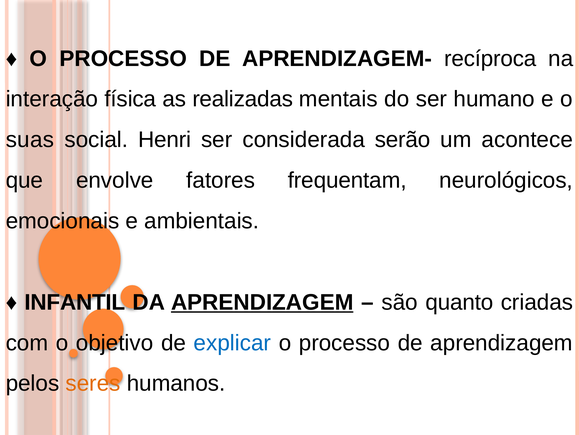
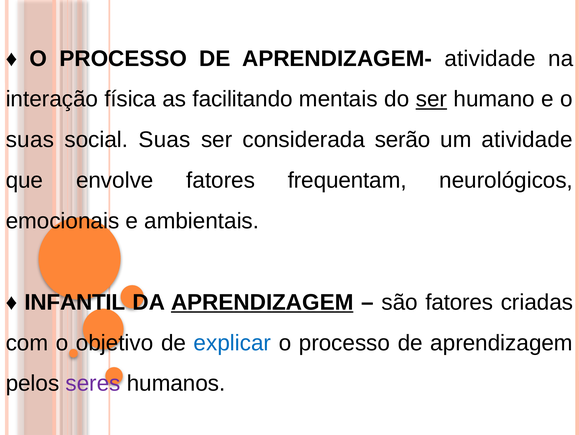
APRENDIZAGEM- recíproca: recíproca -> atividade
realizadas: realizadas -> facilitando
ser at (431, 99) underline: none -> present
social Henri: Henri -> Suas
um acontece: acontece -> atividade
são quanto: quanto -> fatores
seres colour: orange -> purple
